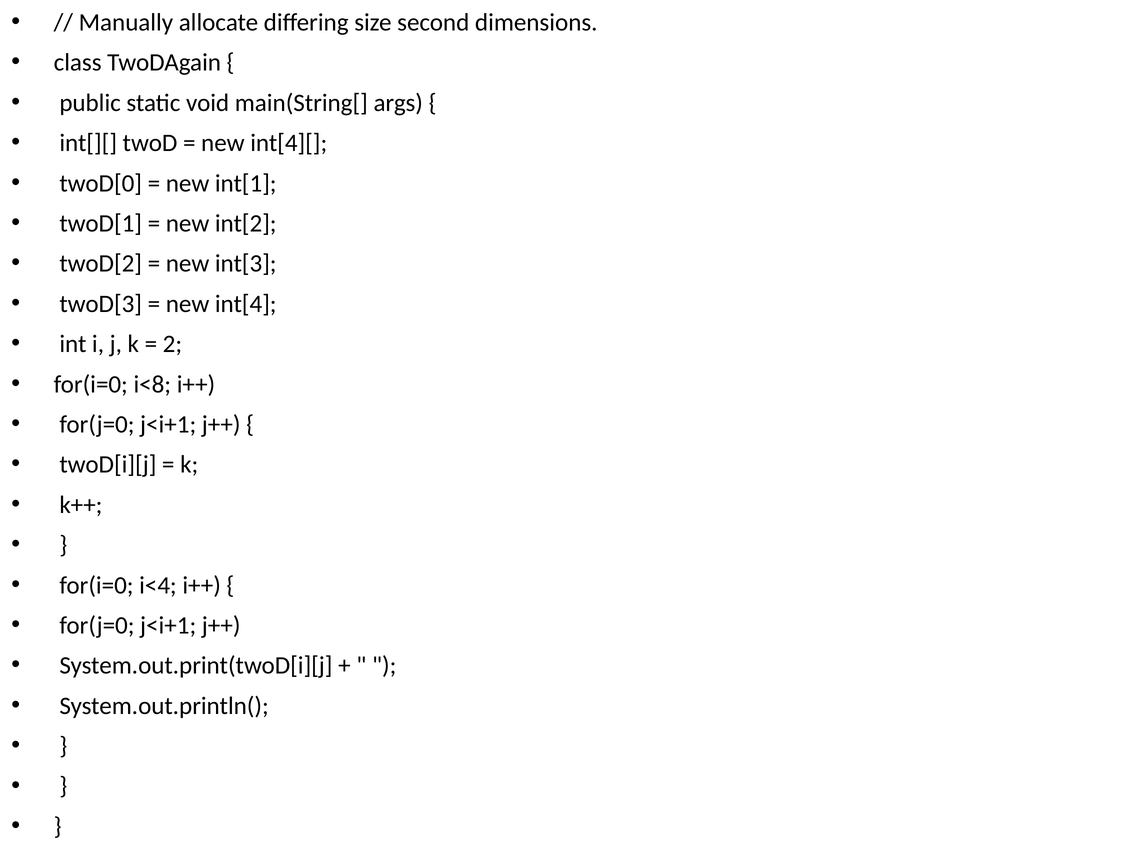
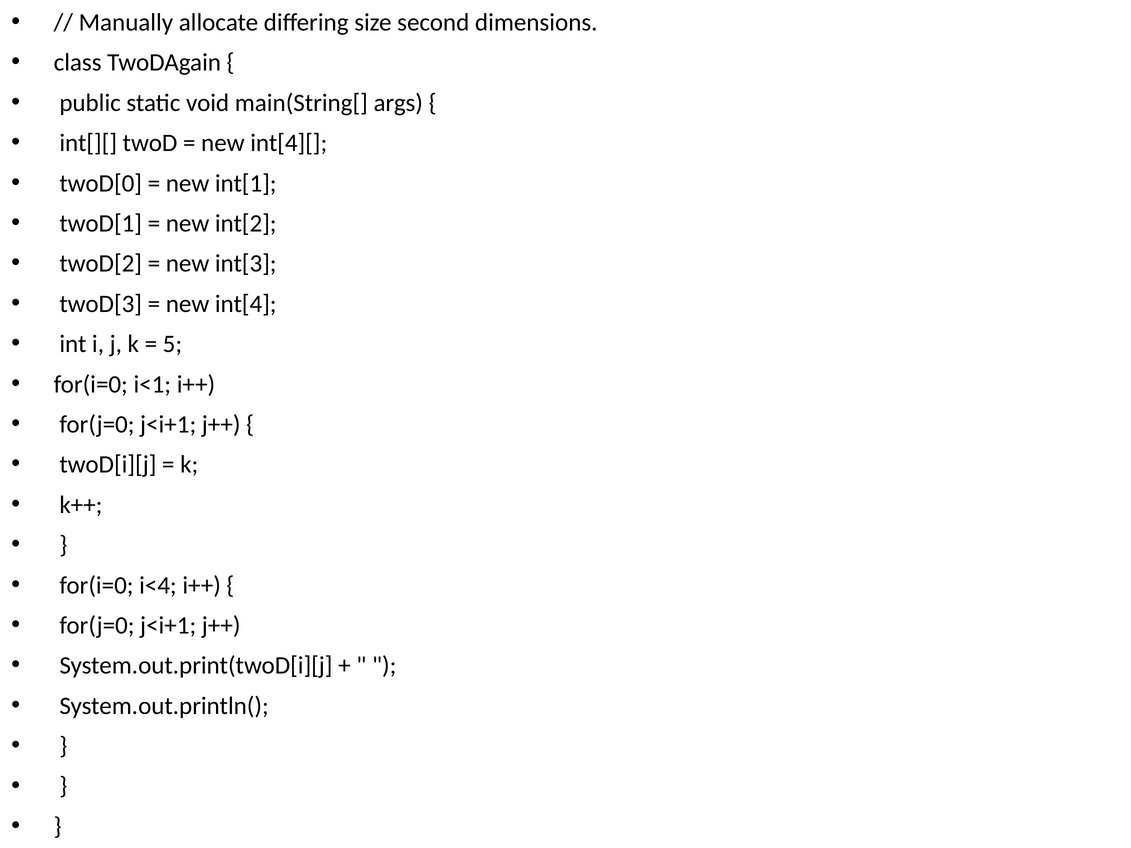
2: 2 -> 5
i<8: i<8 -> i<1
